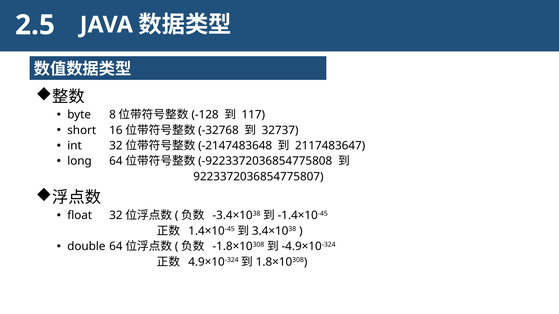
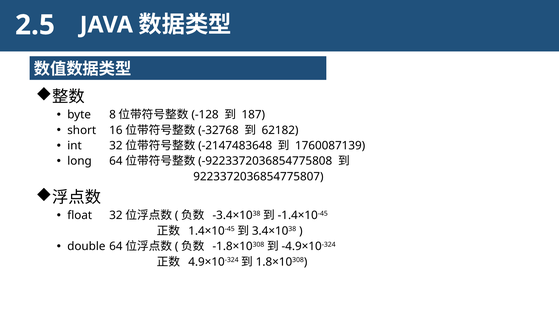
117: 117 -> 187
32737: 32737 -> 62182
2117483647: 2117483647 -> 1760087139
